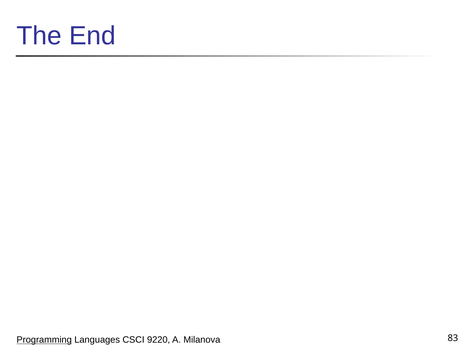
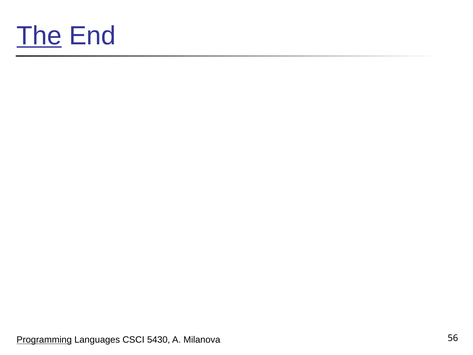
The underline: none -> present
9220: 9220 -> 5430
83: 83 -> 56
